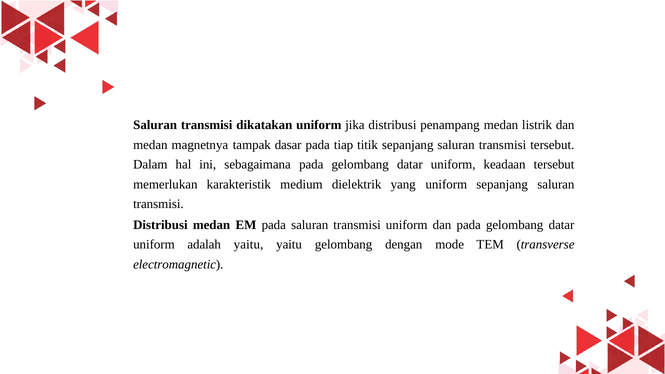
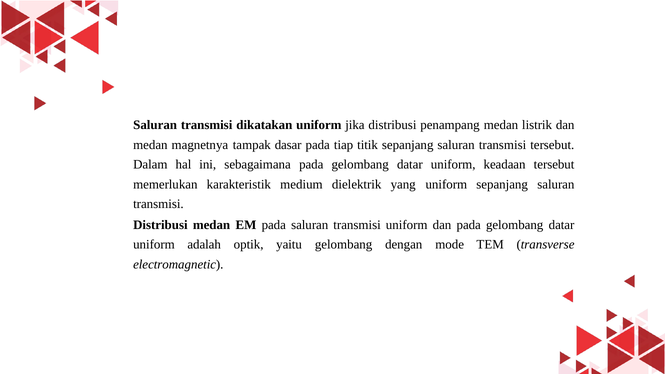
adalah yaitu: yaitu -> optik
